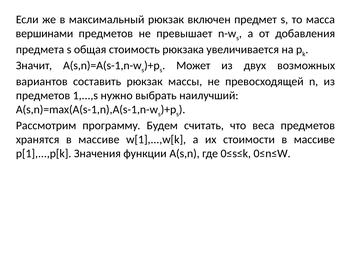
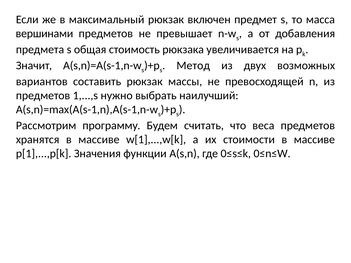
Может: Может -> Метод
